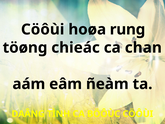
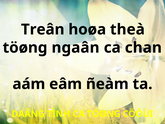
Cöôùi at (43, 29): Cöôùi -> Treân
rung: rung -> theà
chieác: chieác -> ngaân
CA BÖÔÙC: BÖÔÙC -> TÖØNG
